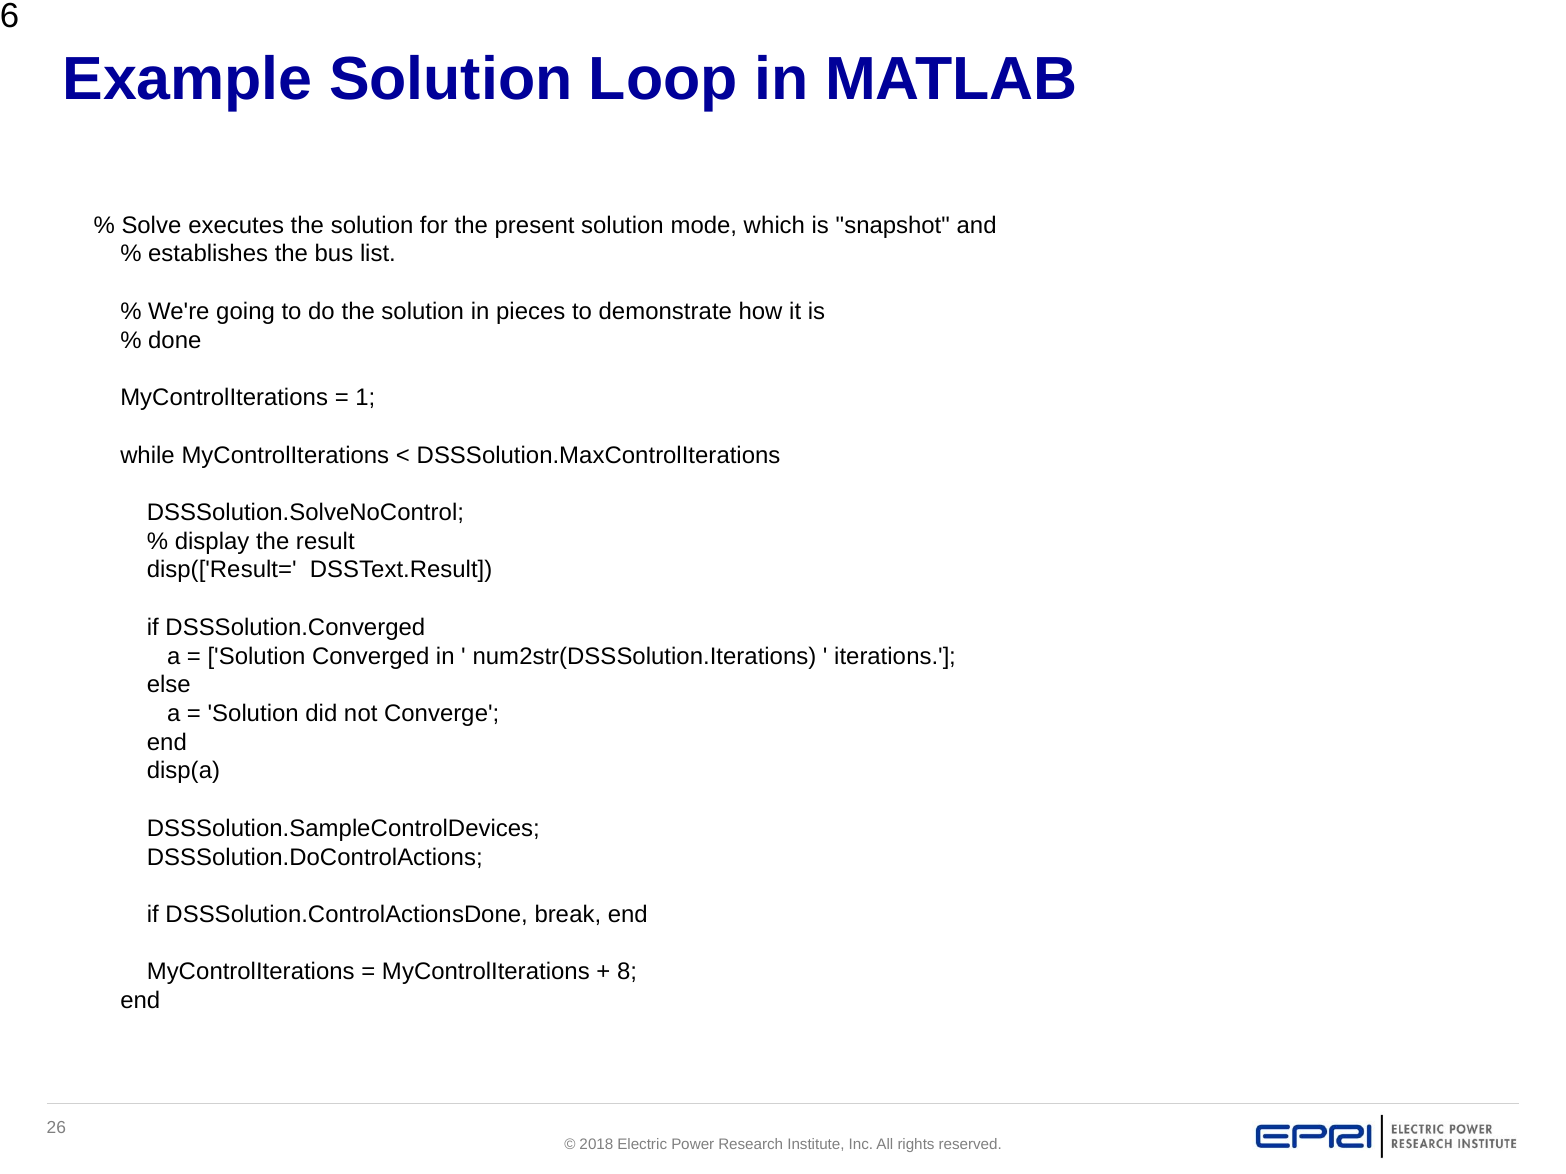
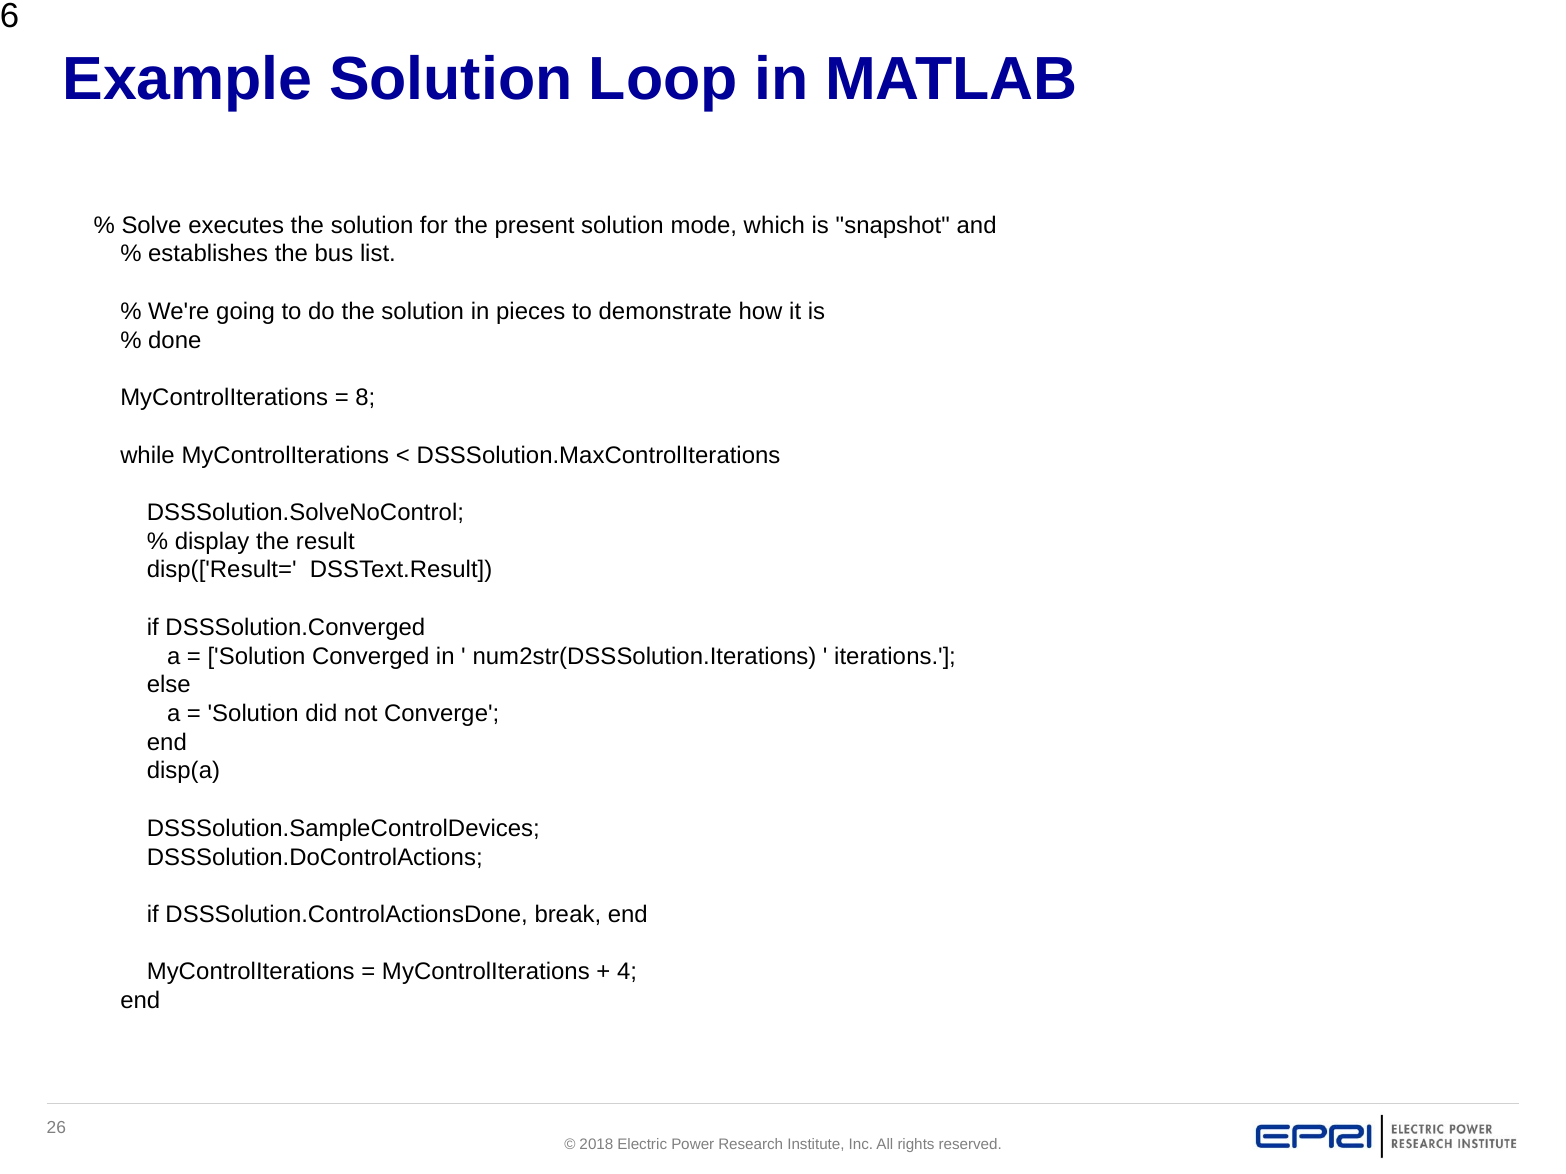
1: 1 -> 8
8: 8 -> 4
